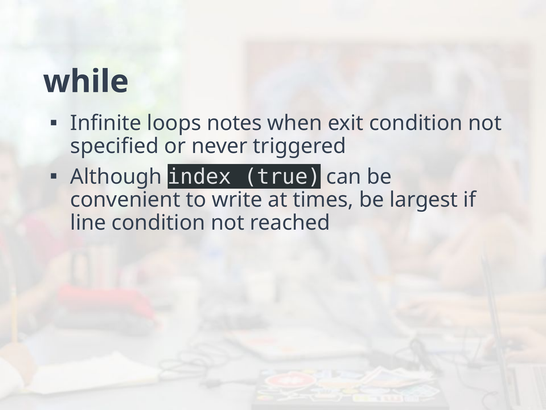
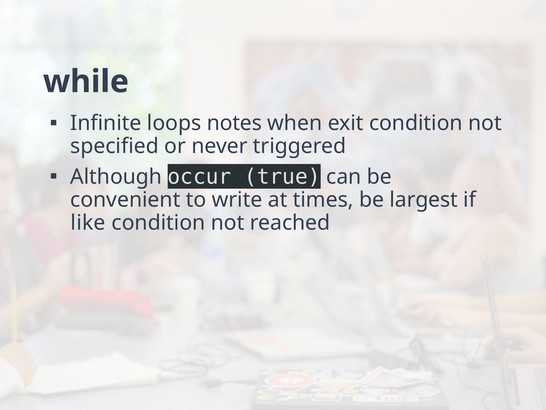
index: index -> occur
line: line -> like
